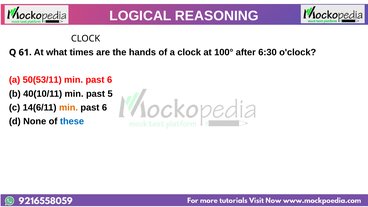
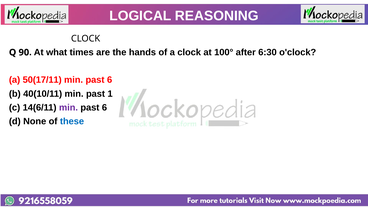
61: 61 -> 90
50(53/11: 50(53/11 -> 50(17/11
5: 5 -> 1
min at (68, 107) colour: orange -> purple
